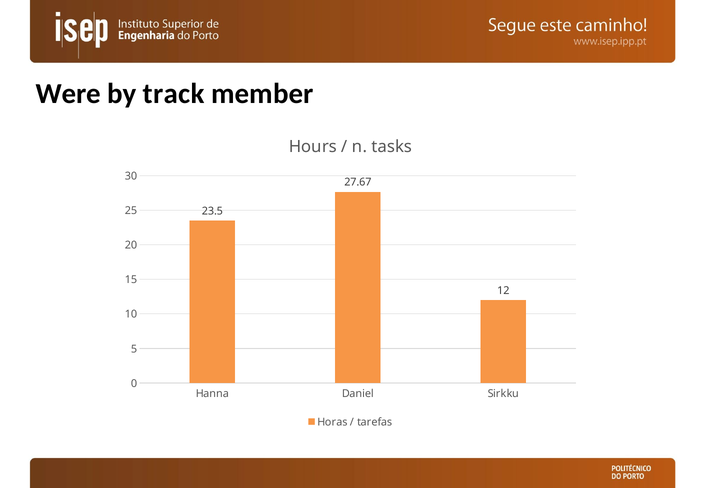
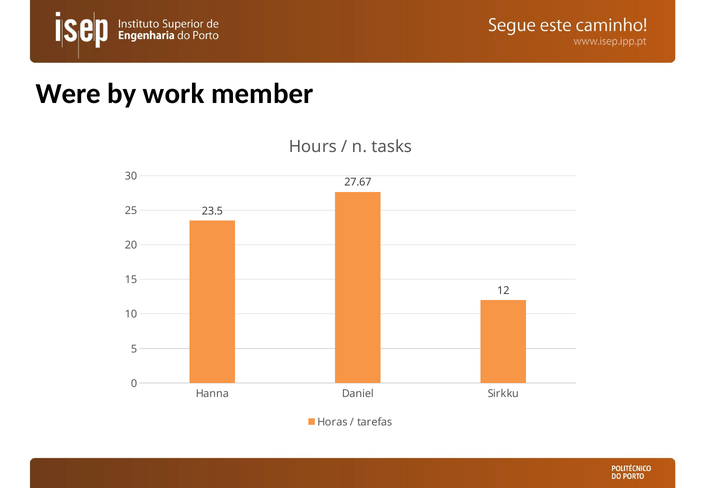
track: track -> work
